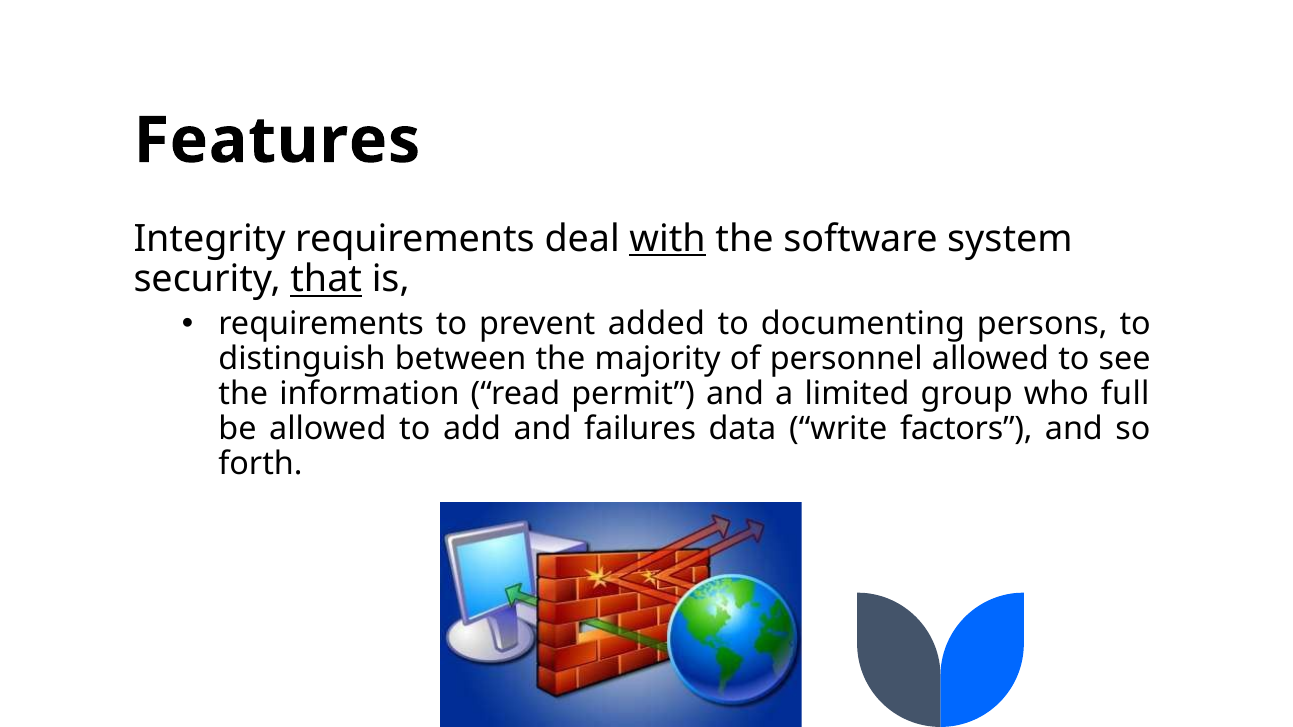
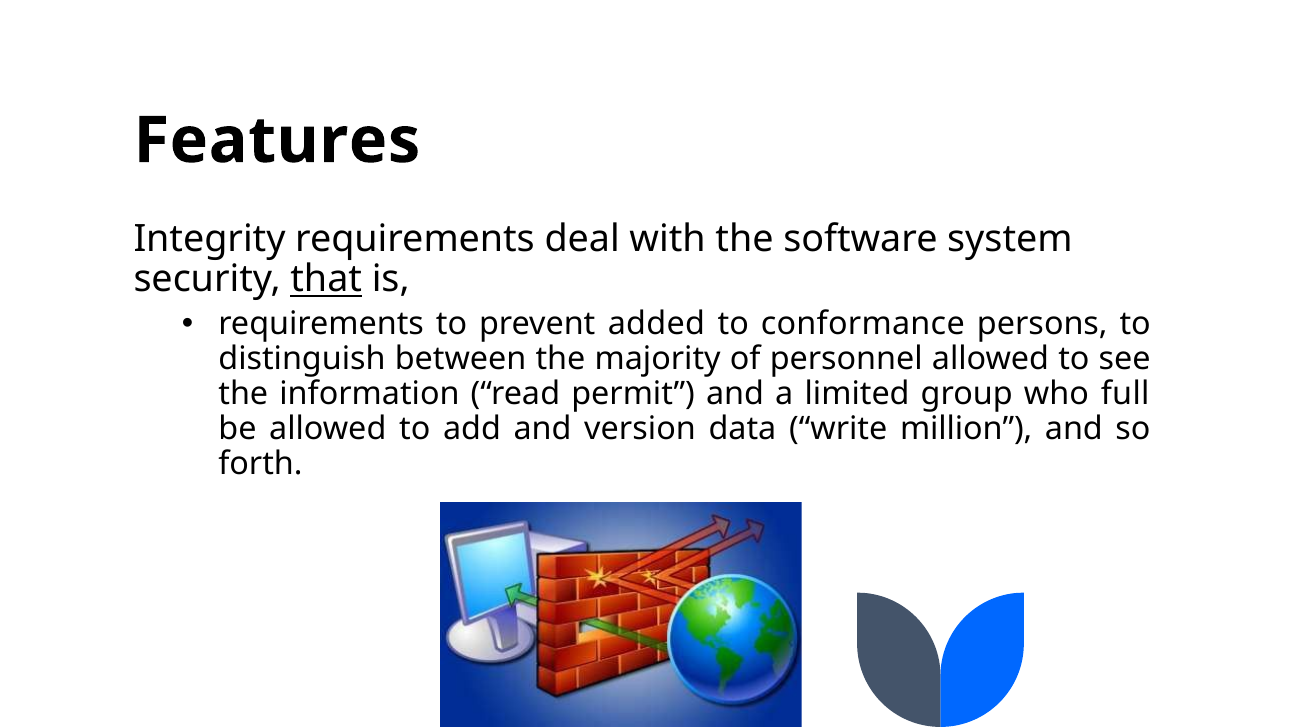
with underline: present -> none
documenting: documenting -> conformance
failures: failures -> version
factors: factors -> million
